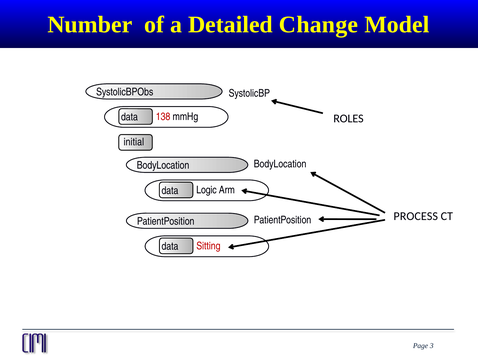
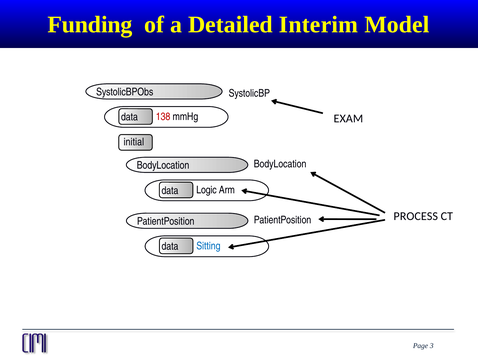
Number: Number -> Funding
Change: Change -> Interim
ROLES: ROLES -> EXAM
Sitting colour: red -> blue
